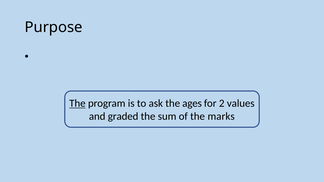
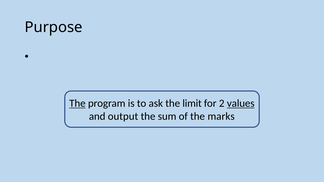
ages: ages -> limit
values underline: none -> present
graded: graded -> output
